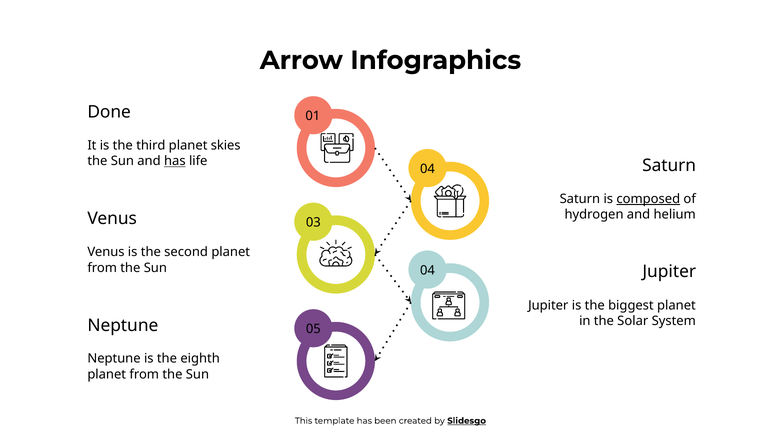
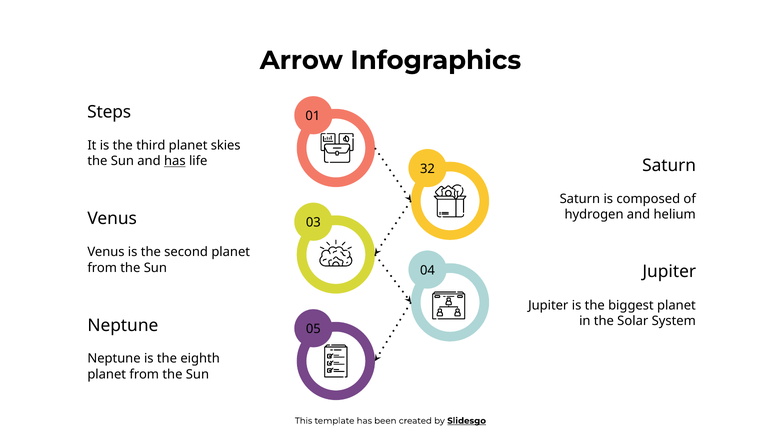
Done: Done -> Steps
04 at (428, 169): 04 -> 32
composed underline: present -> none
